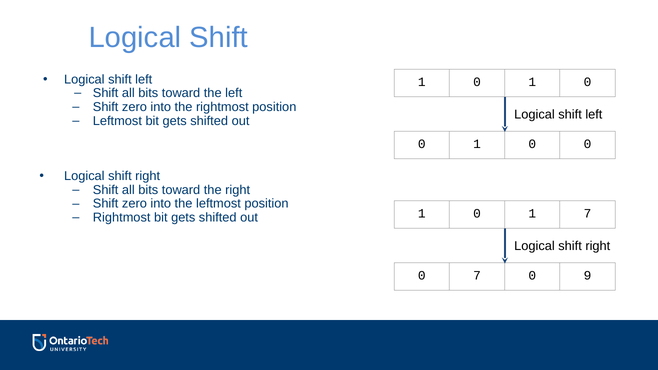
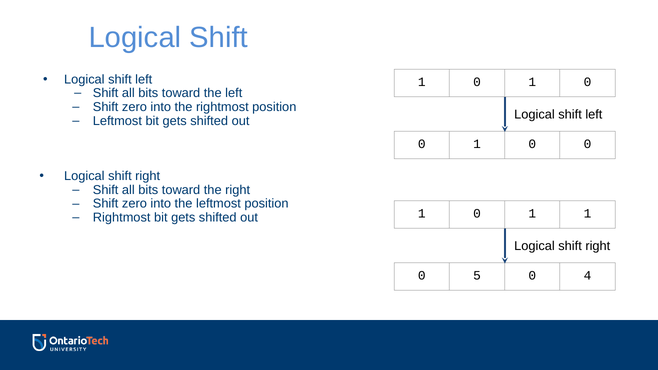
1 7: 7 -> 1
0 7: 7 -> 5
9: 9 -> 4
